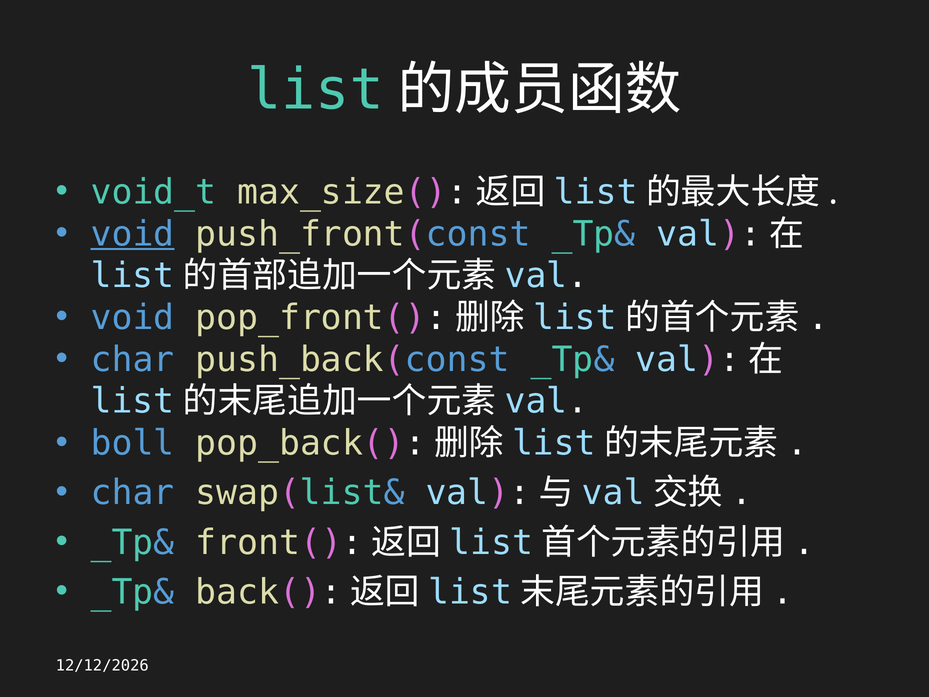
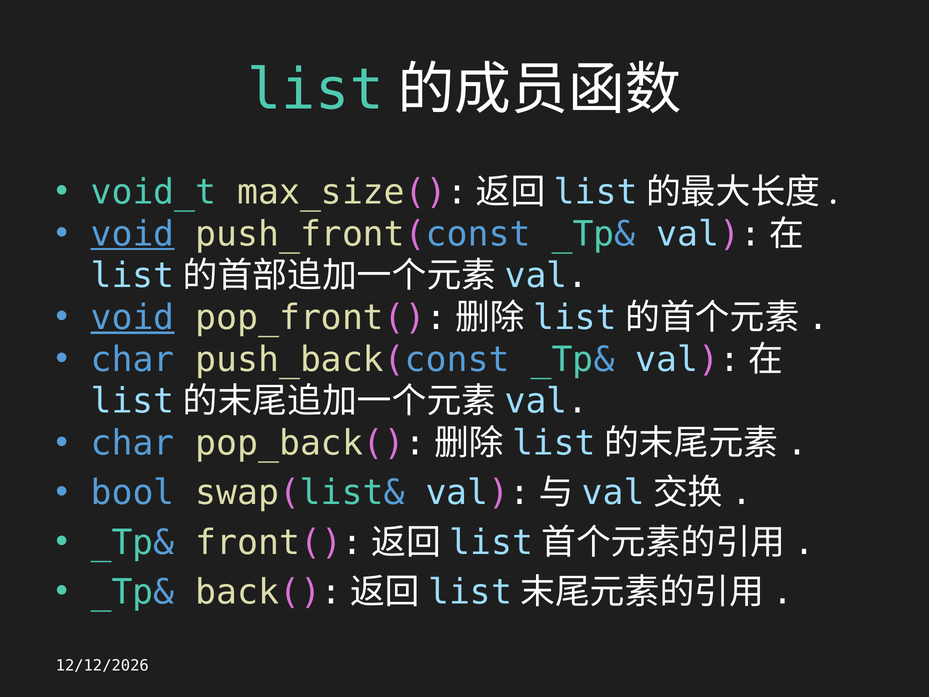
void at (133, 318) underline: none -> present
boll at (133, 443): boll -> char
char at (133, 493): char -> bool
